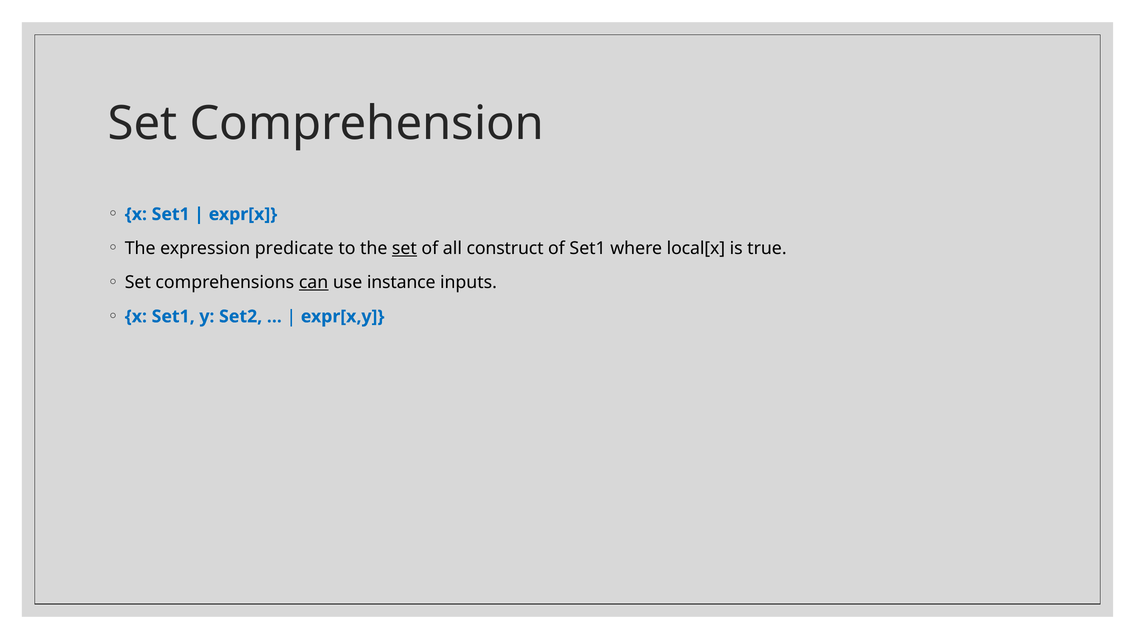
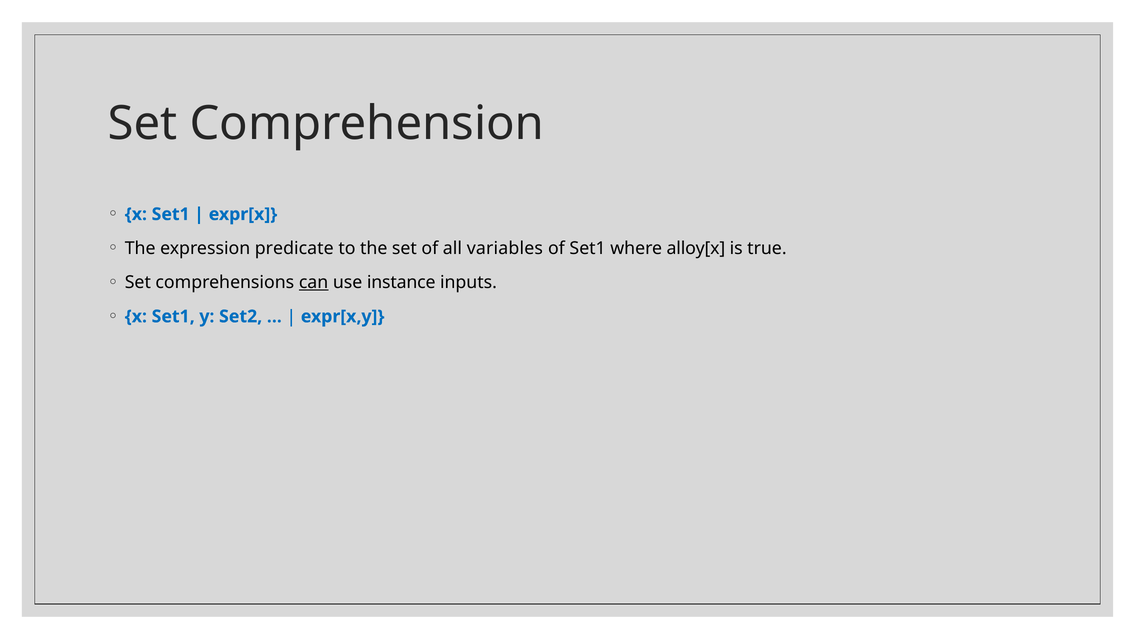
set at (404, 248) underline: present -> none
construct: construct -> variables
local[x: local[x -> alloy[x
